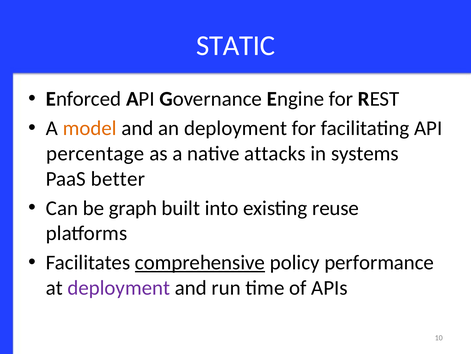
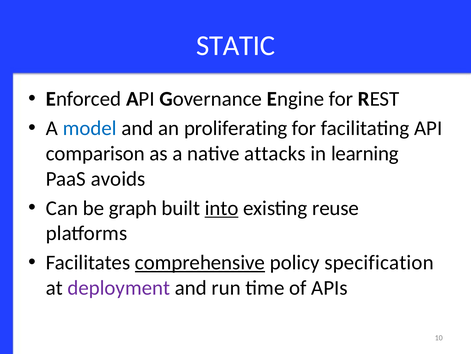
model colour: orange -> blue
an deployment: deployment -> proliferating
percentage: percentage -> comparison
systems: systems -> learning
better: better -> avoids
into underline: none -> present
performance: performance -> specification
